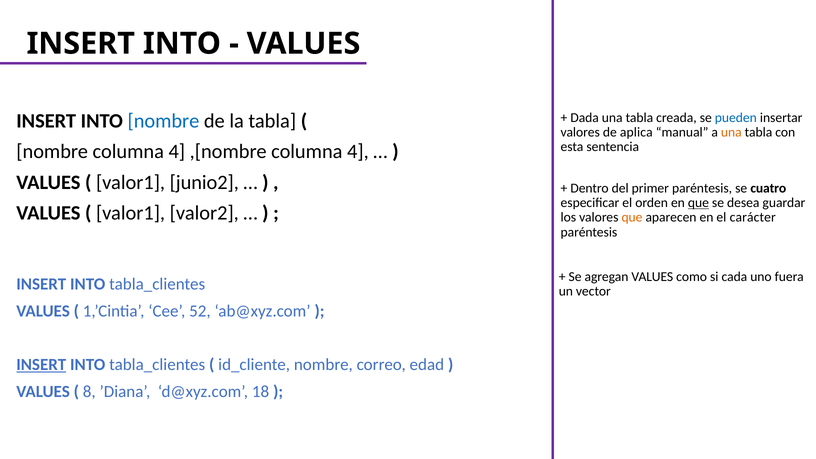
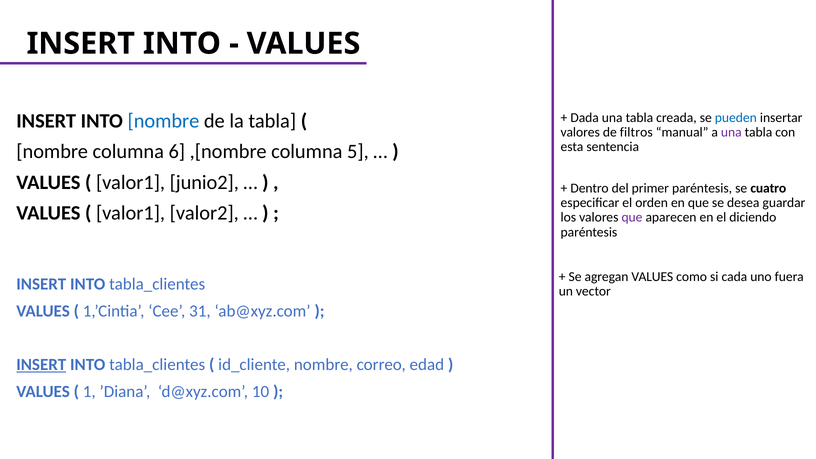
aplica: aplica -> filtros
una at (731, 132) colour: orange -> purple
nombre columna 4: 4 -> 6
,[nombre columna 4: 4 -> 5
que at (698, 203) underline: present -> none
que at (632, 217) colour: orange -> purple
carácter: carácter -> diciendo
52: 52 -> 31
8: 8 -> 1
18: 18 -> 10
